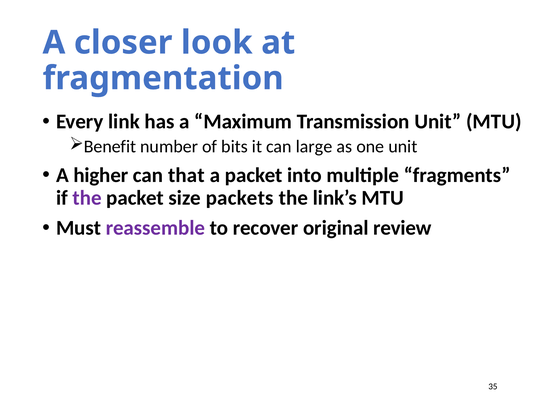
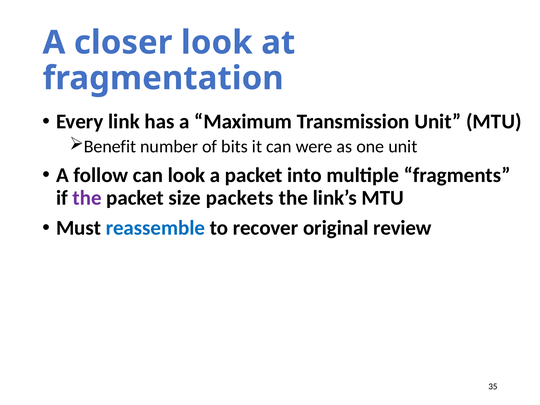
large: large -> were
higher: higher -> follow
can that: that -> look
reassemble colour: purple -> blue
